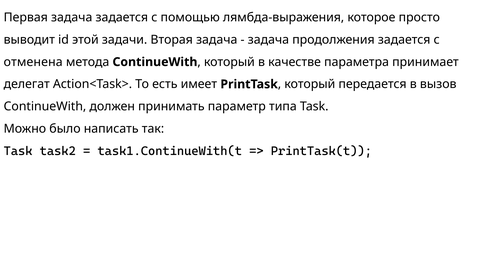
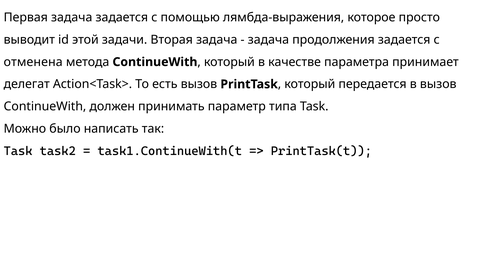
есть имеет: имеет -> вызов
